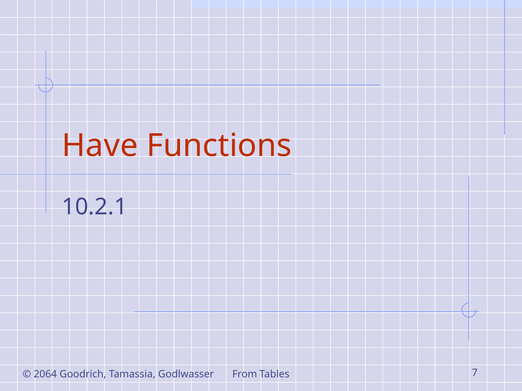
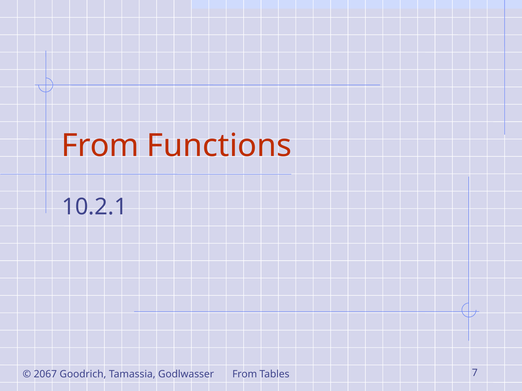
Have at (100, 146): Have -> From
2064: 2064 -> 2067
